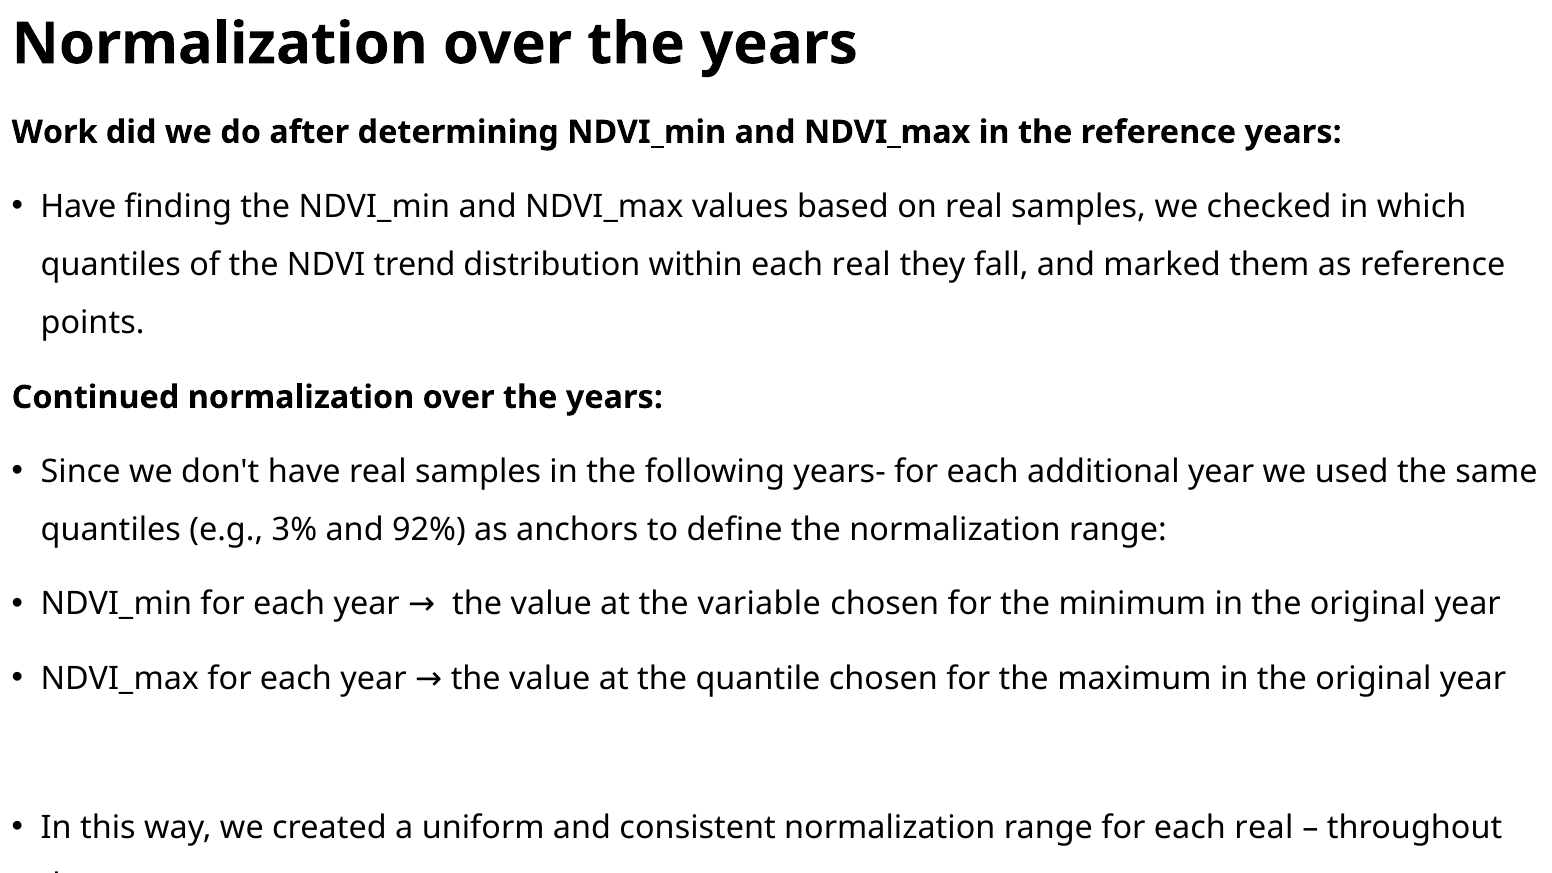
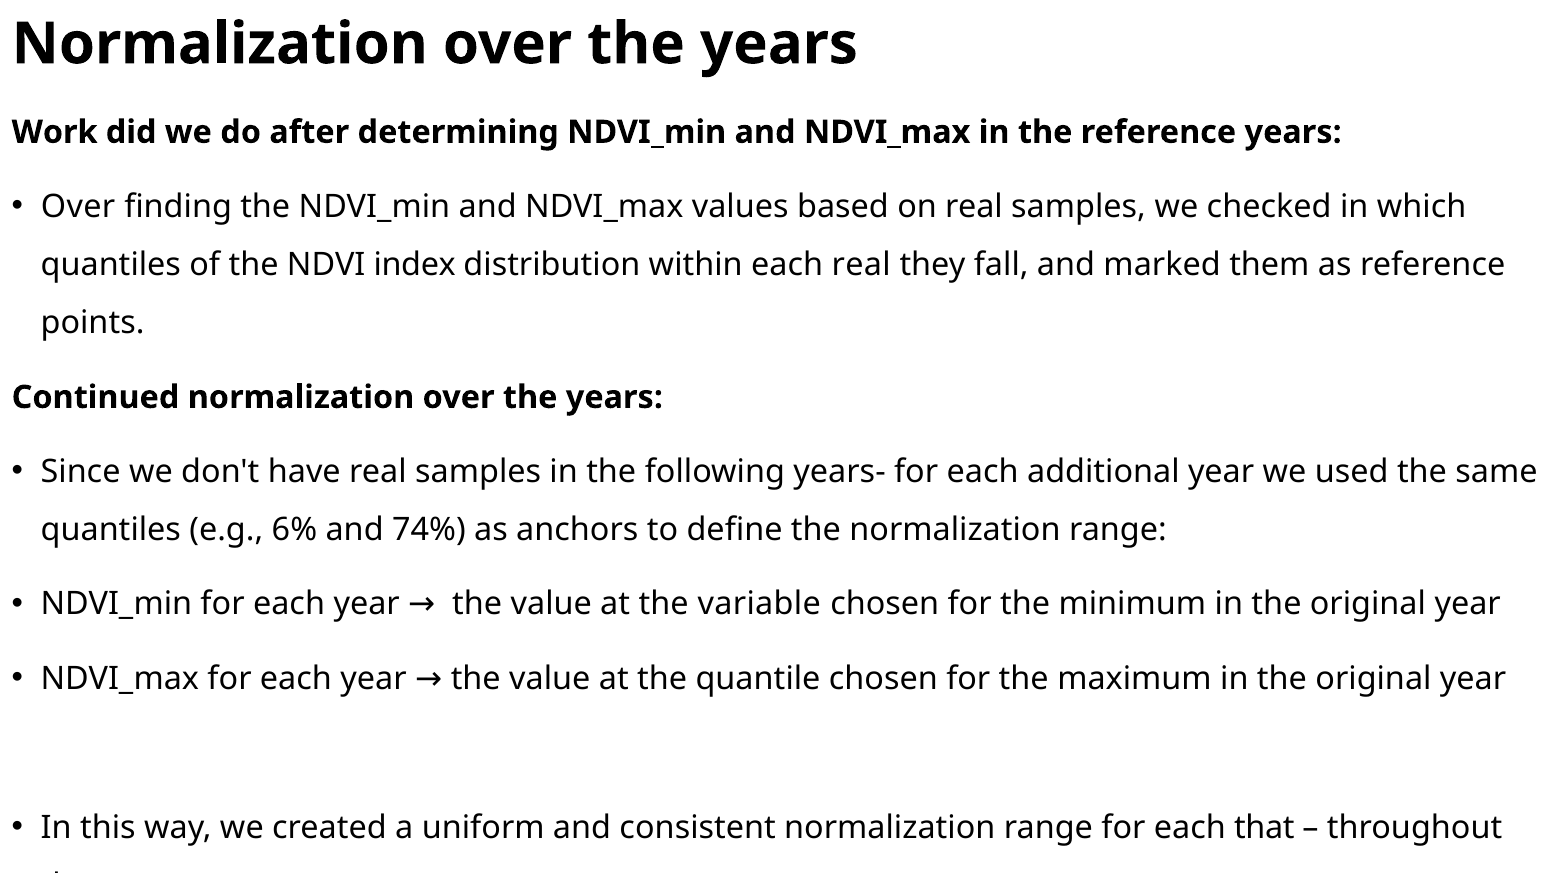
Have at (78, 207): Have -> Over
trend: trend -> index
3%: 3% -> 6%
92%: 92% -> 74%
for each real: real -> that
